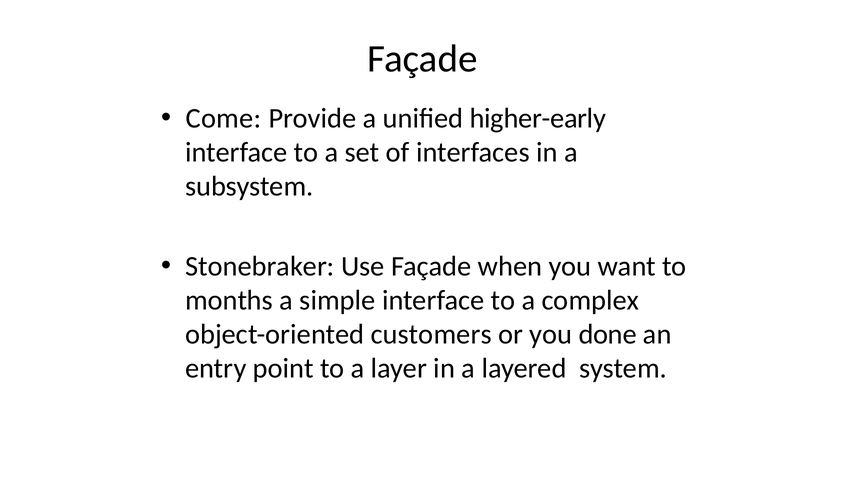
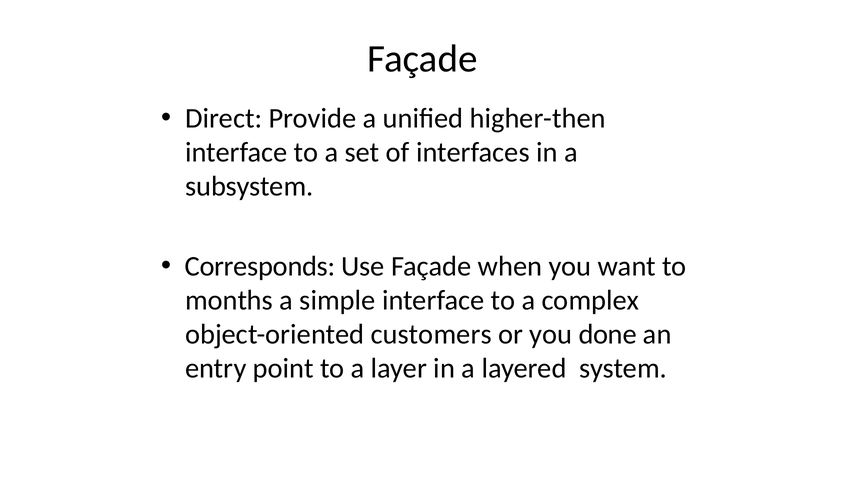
Come: Come -> Direct
higher-early: higher-early -> higher-then
Stonebraker: Stonebraker -> Corresponds
